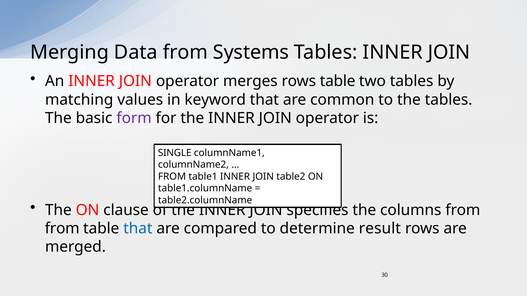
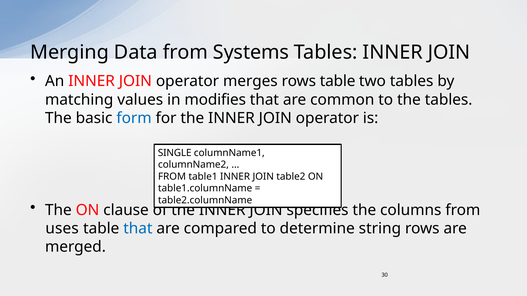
keyword: keyword -> modifies
form colour: purple -> blue
from at (62, 229): from -> uses
result: result -> string
